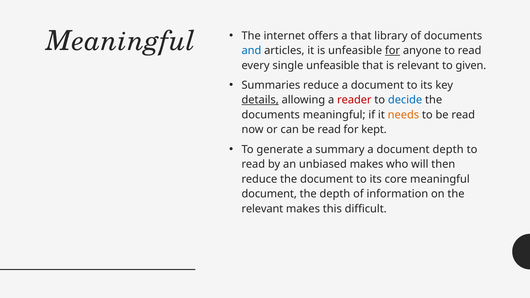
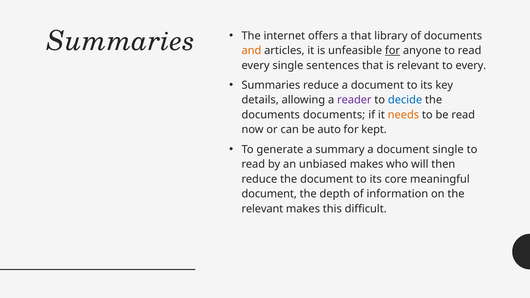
Meaningful at (121, 41): Meaningful -> Summaries
and colour: blue -> orange
single unfeasible: unfeasible -> sentences
to given: given -> every
details underline: present -> none
reader colour: red -> purple
documents meaningful: meaningful -> documents
can be read: read -> auto
document depth: depth -> single
